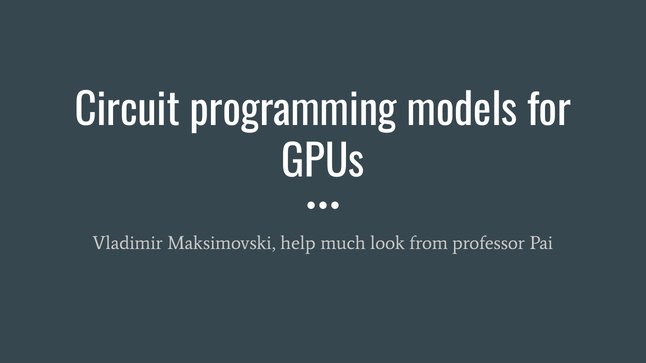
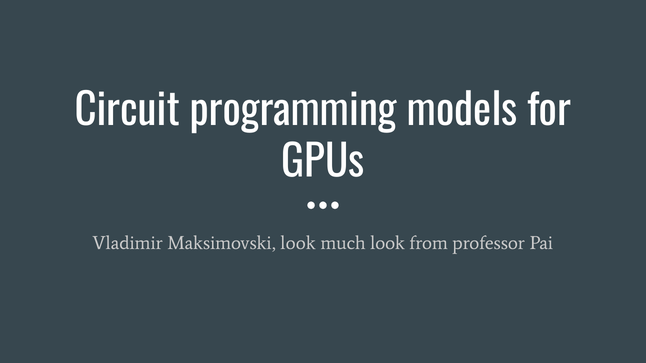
Maksimovski help: help -> look
